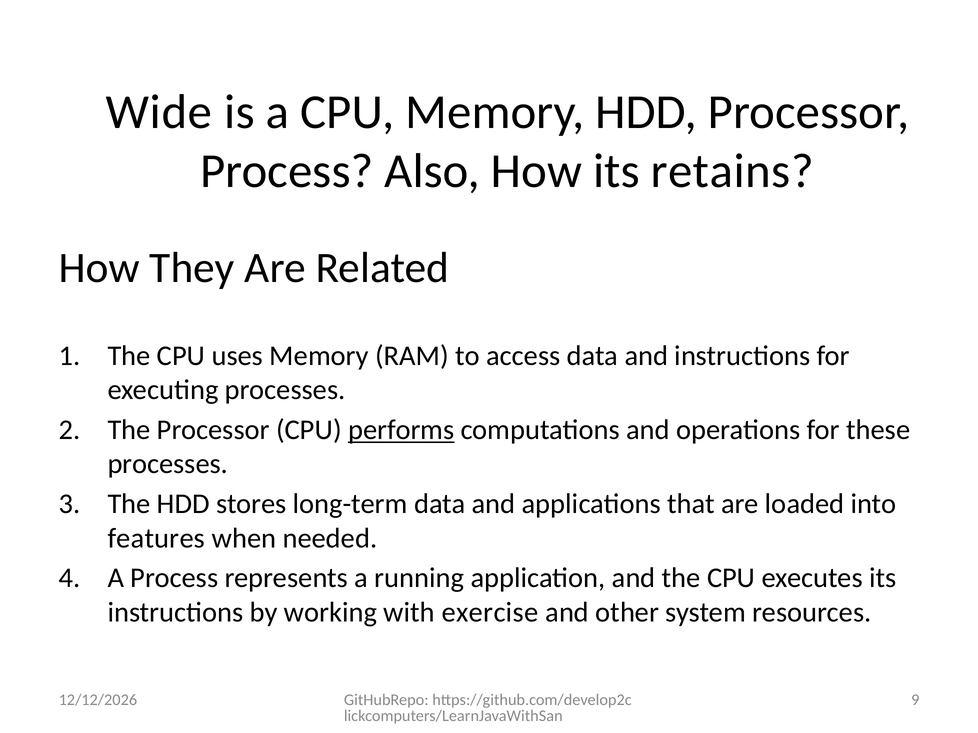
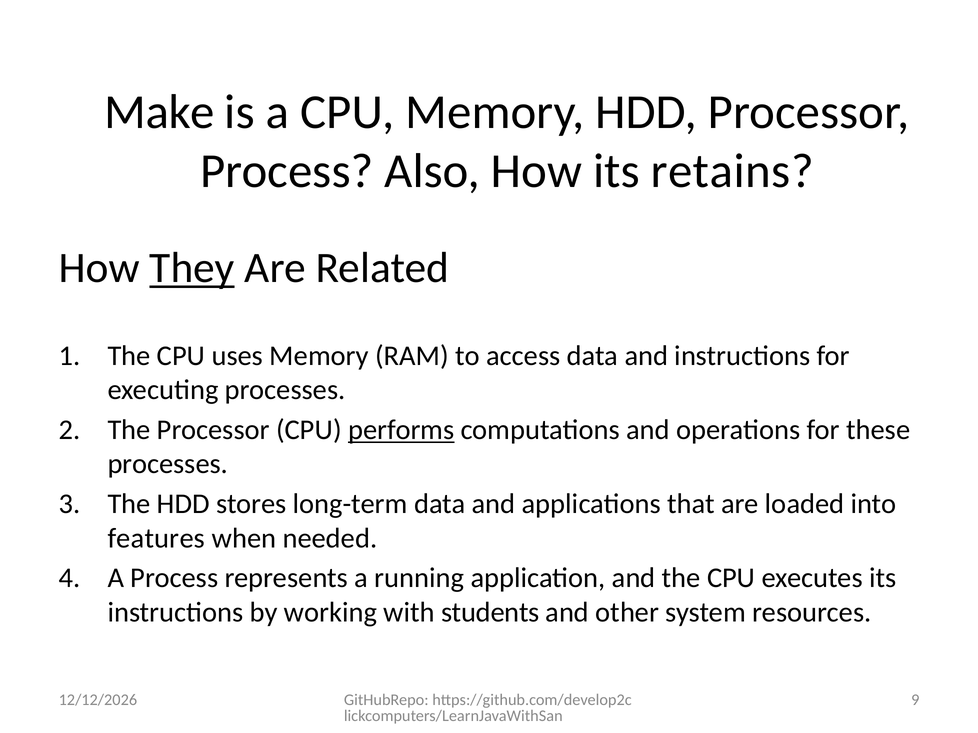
Wide: Wide -> Make
They underline: none -> present
exercise: exercise -> students
